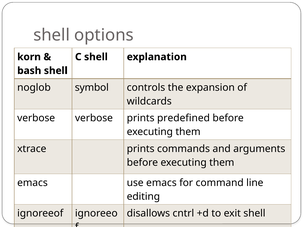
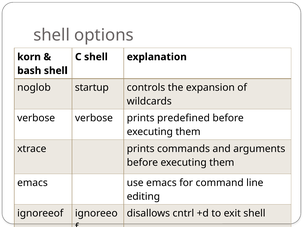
symbol: symbol -> startup
